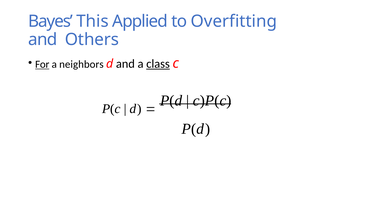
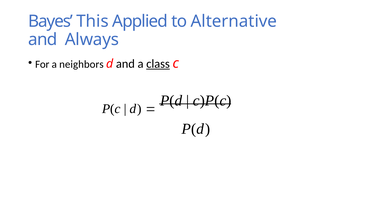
Overfitting: Overfitting -> Alternative
Others: Others -> Always
For underline: present -> none
